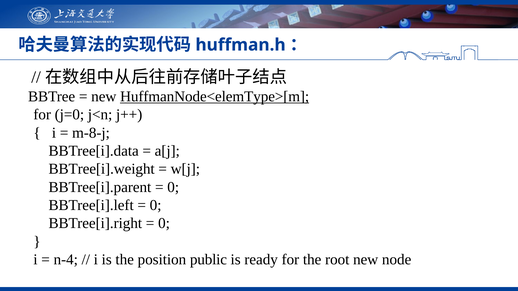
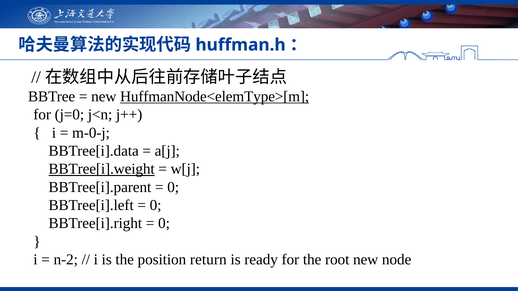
m-8-j: m-8-j -> m-0-j
BBTree[i].weight underline: none -> present
n-4: n-4 -> n-2
public: public -> return
